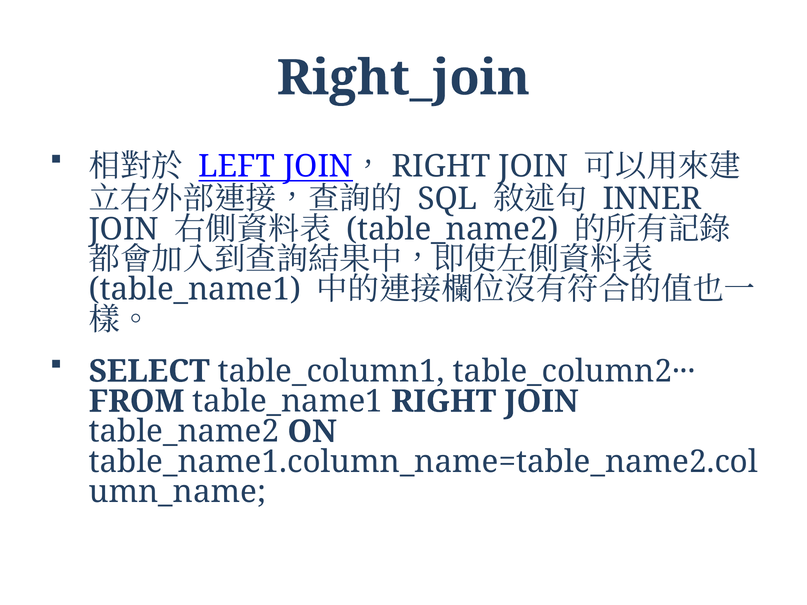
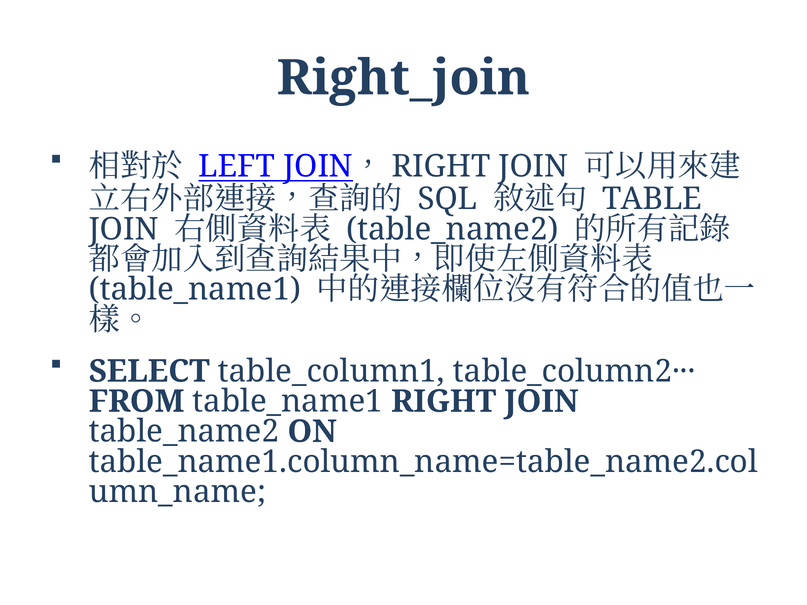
INNER: INNER -> TABLE
